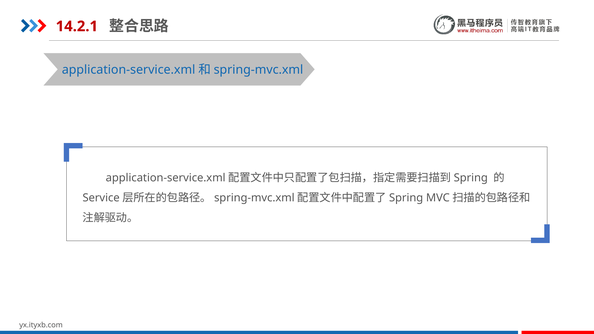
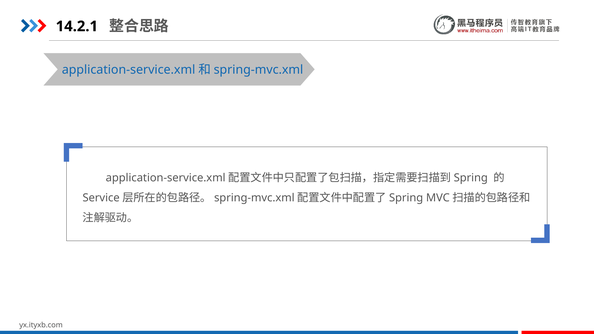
14.2.1 colour: red -> black
